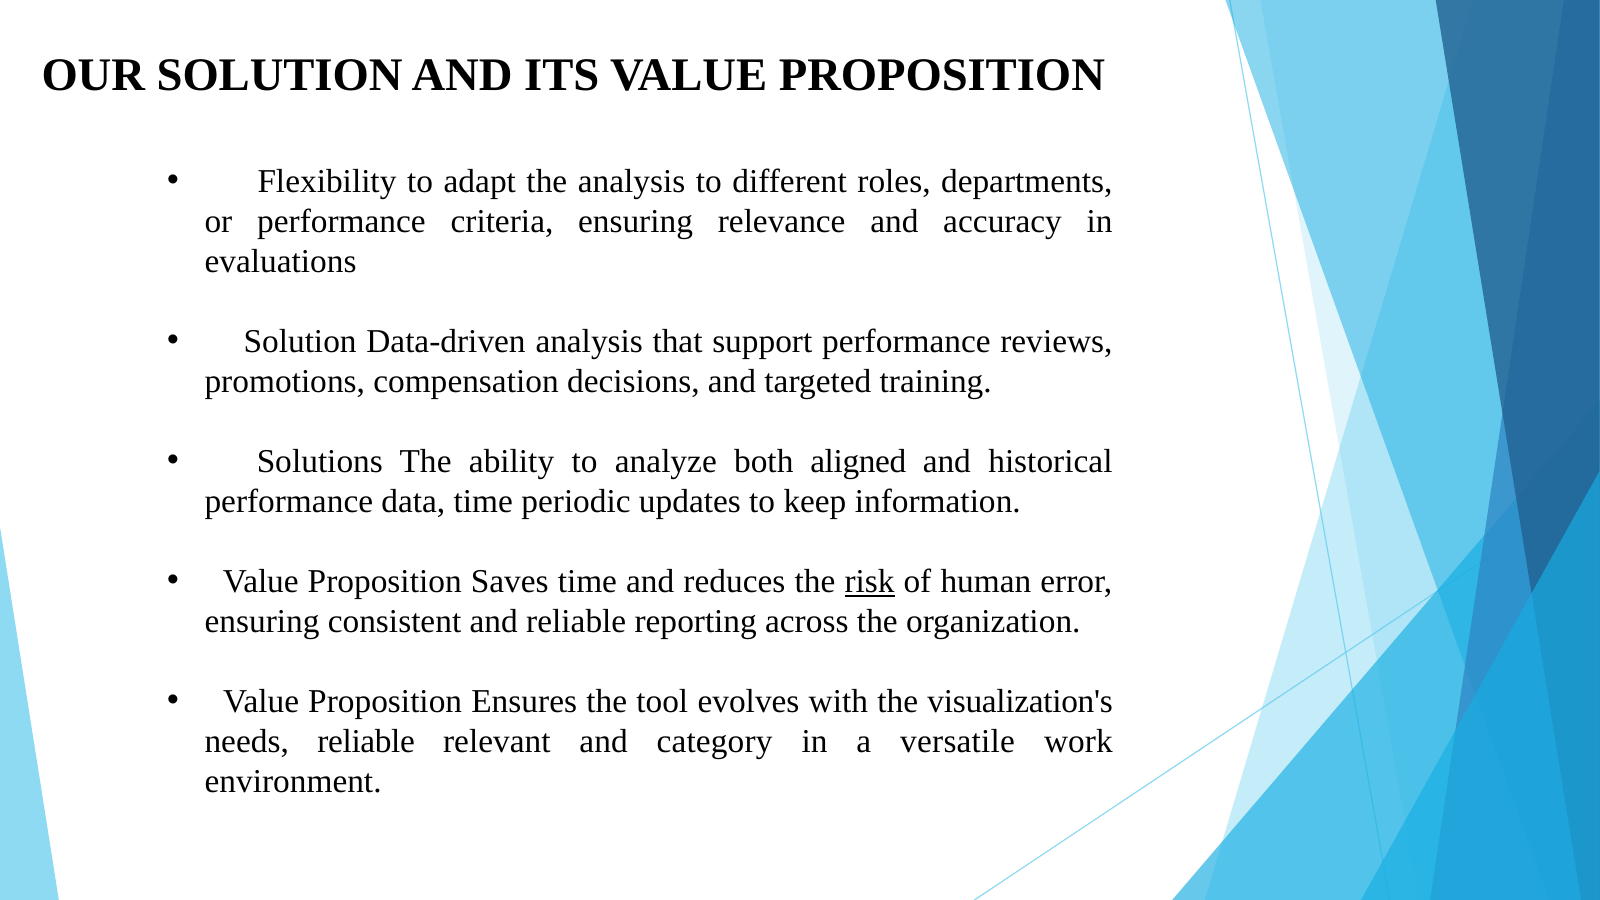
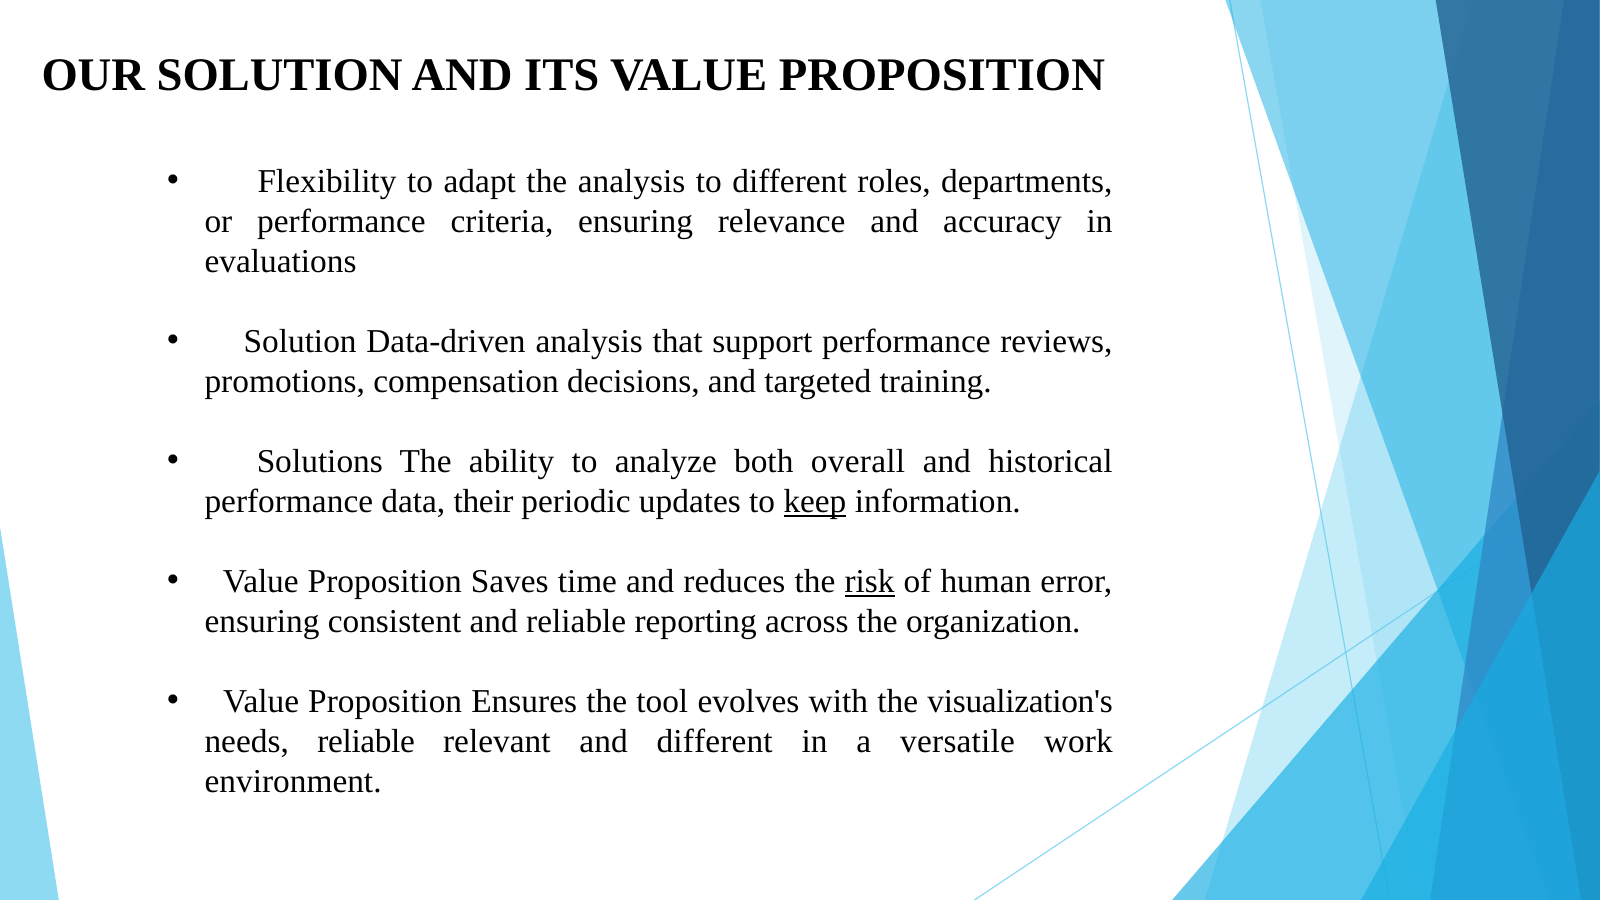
aligned: aligned -> overall
data time: time -> their
keep underline: none -> present
and category: category -> different
